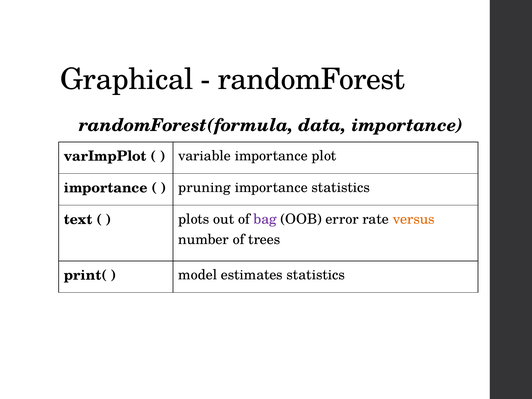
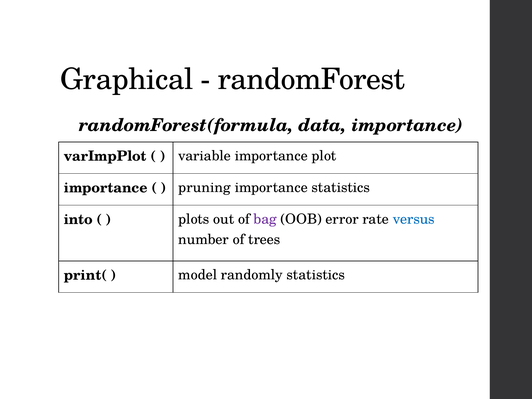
text: text -> into
versus colour: orange -> blue
model estimates: estimates -> randomly
